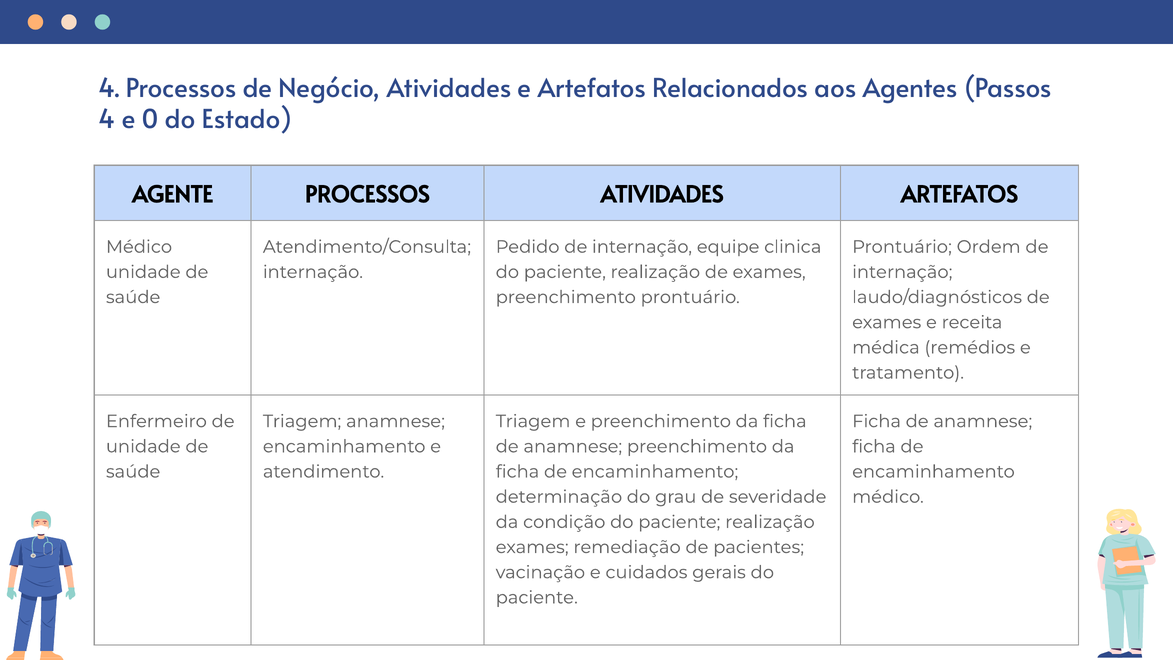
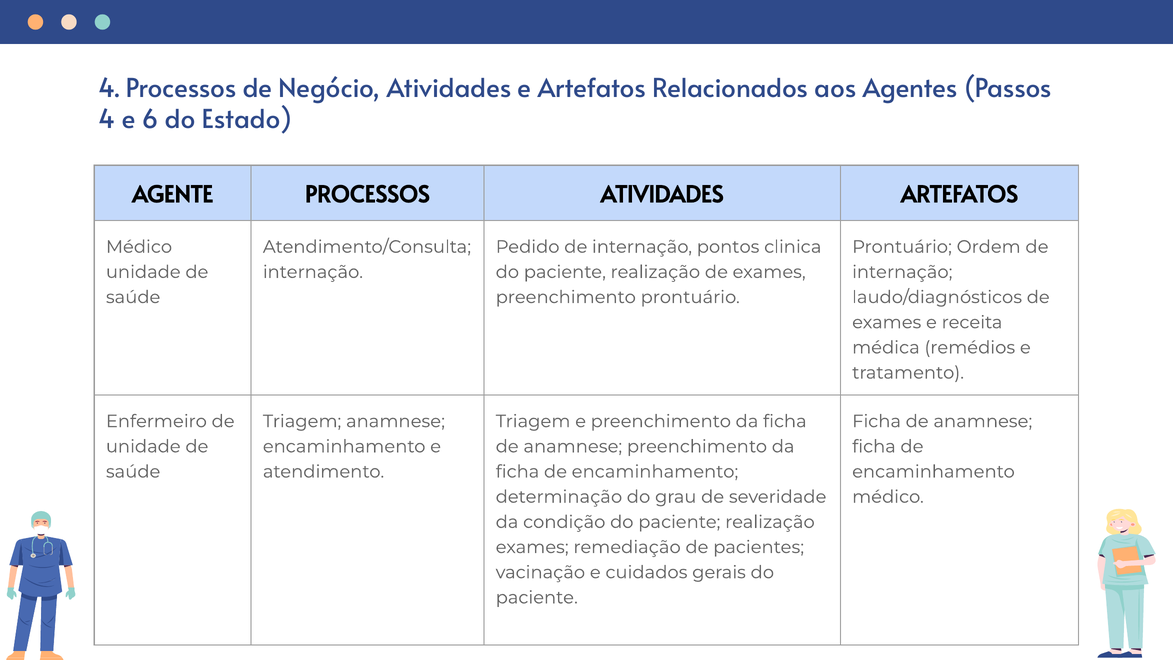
0: 0 -> 6
equipe: equipe -> pontos
